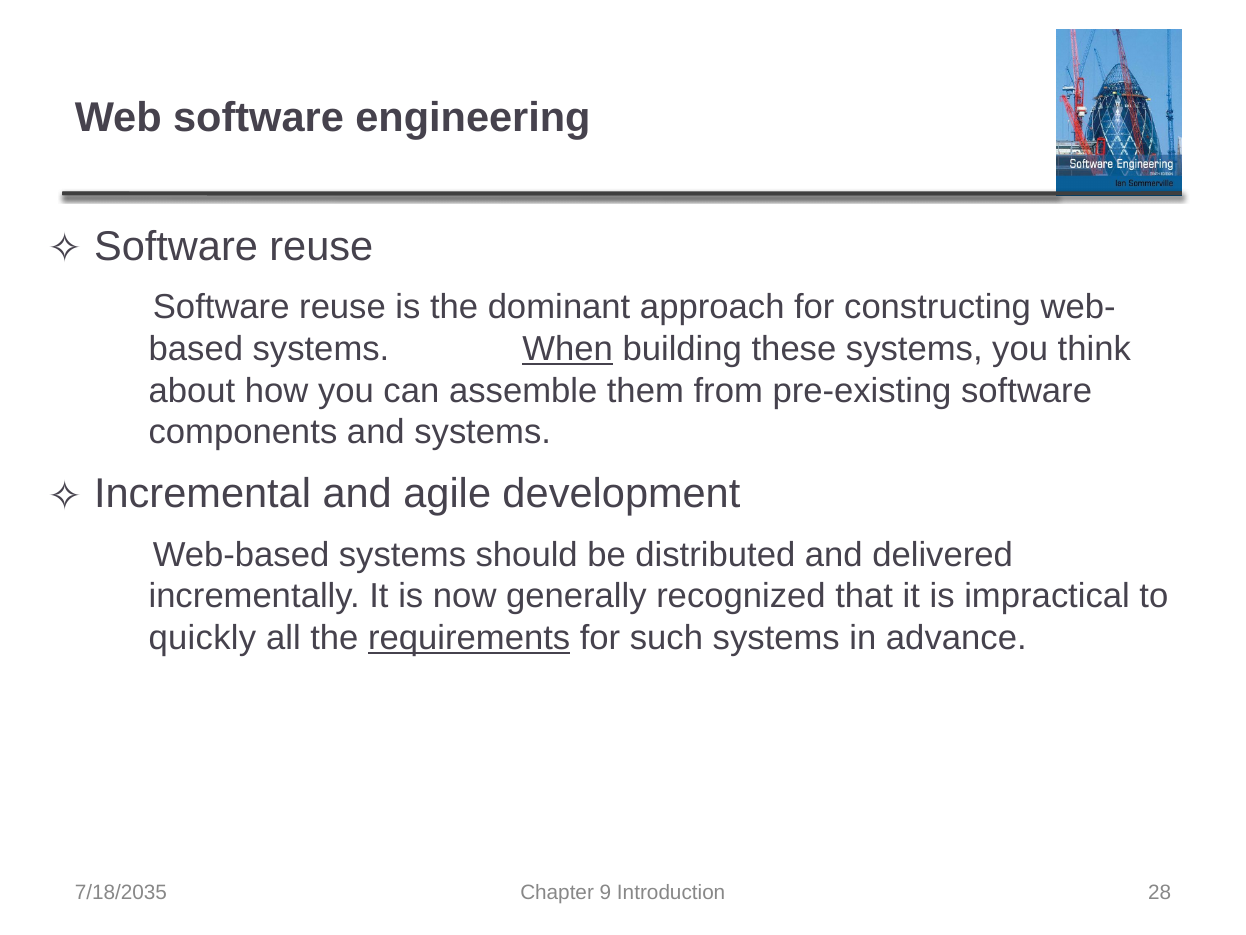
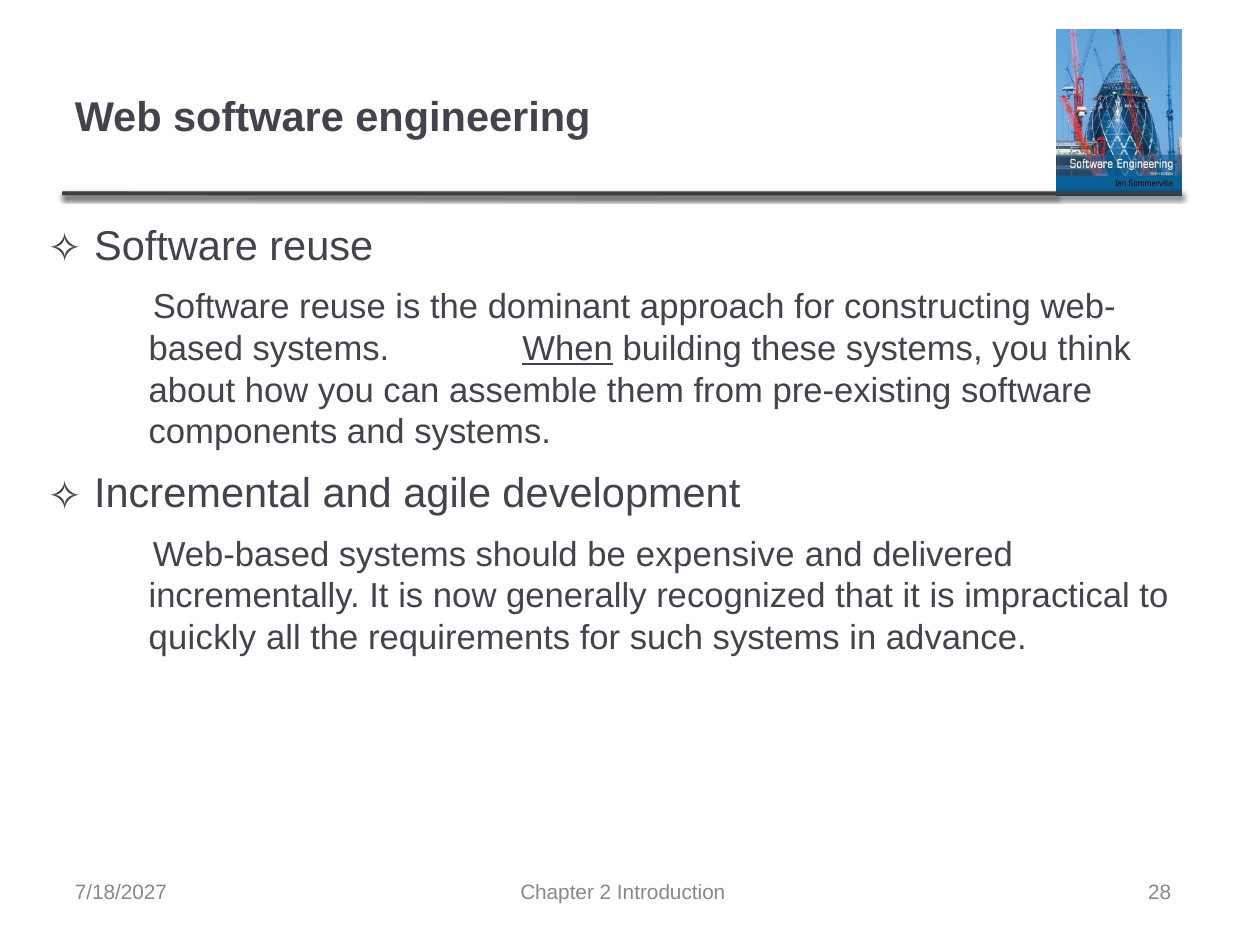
distributed: distributed -> expensive
requirements underline: present -> none
7/18/2035: 7/18/2035 -> 7/18/2027
9: 9 -> 2
